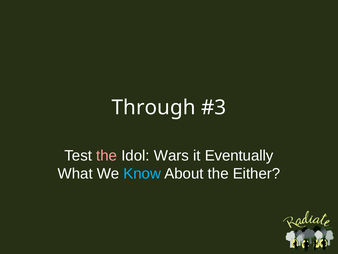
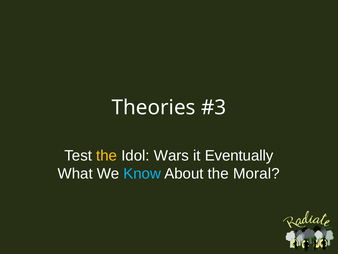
Through: Through -> Theories
the at (107, 155) colour: pink -> yellow
Either: Either -> Moral
